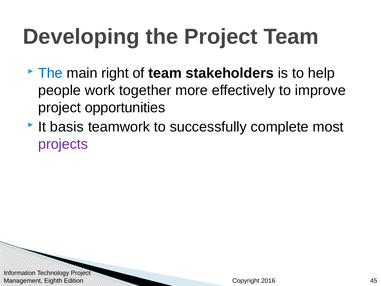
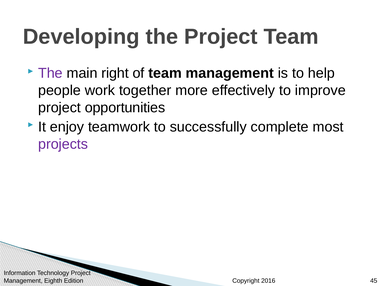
The at (50, 73) colour: blue -> purple
team stakeholders: stakeholders -> management
basis: basis -> enjoy
